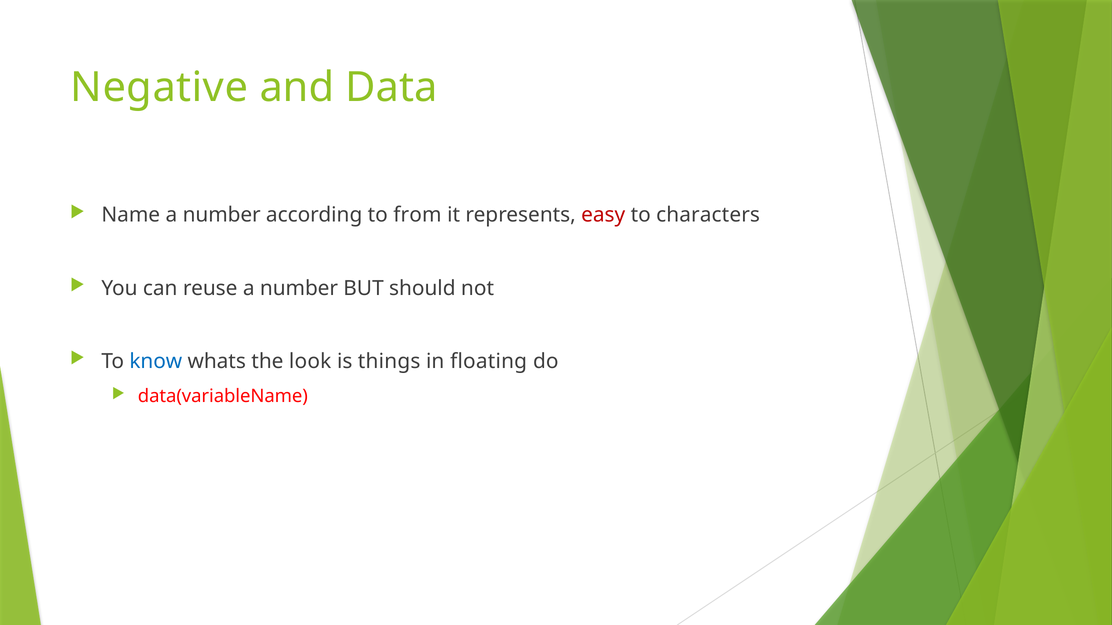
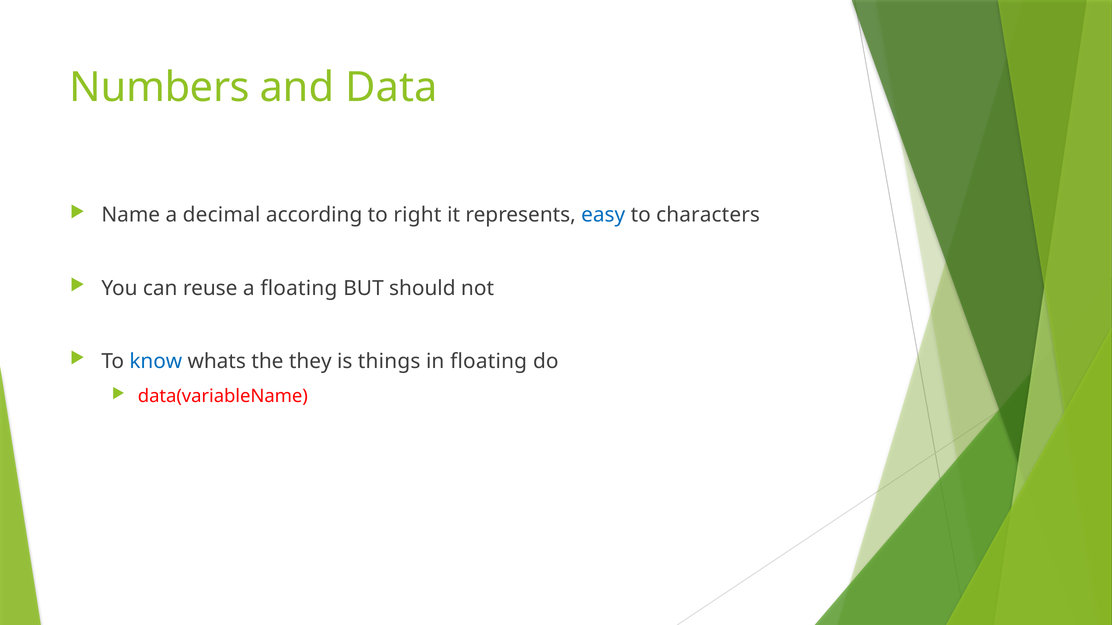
Negative: Negative -> Numbers
Name a number: number -> decimal
from: from -> right
easy colour: red -> blue
reuse a number: number -> floating
look: look -> they
